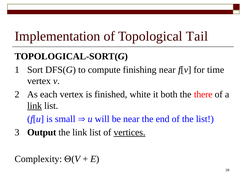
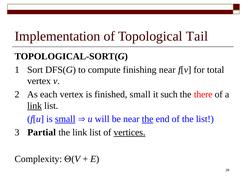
time: time -> total
finished white: white -> small
both: both -> such
small at (65, 119) underline: none -> present
the at (148, 119) underline: none -> present
Output: Output -> Partial
